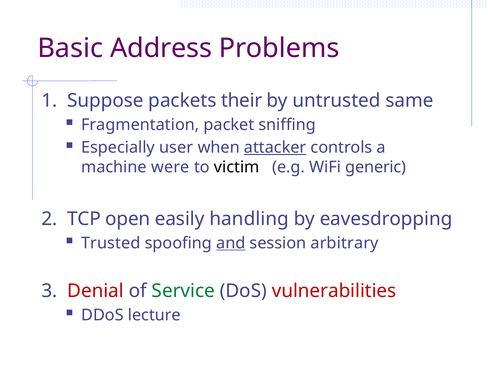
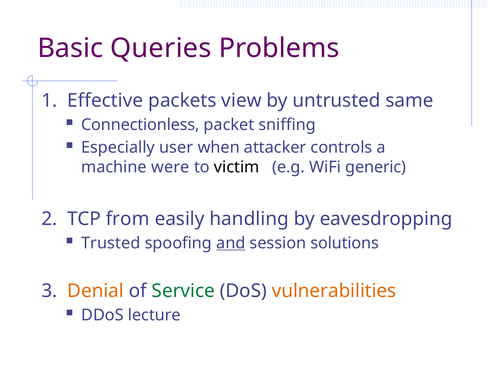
Address: Address -> Queries
Suppose: Suppose -> Effective
their: their -> view
Fragmentation: Fragmentation -> Connectionless
attacker underline: present -> none
open: open -> from
arbitrary: arbitrary -> solutions
Denial colour: red -> orange
vulnerabilities colour: red -> orange
